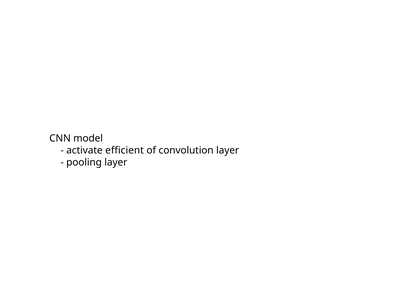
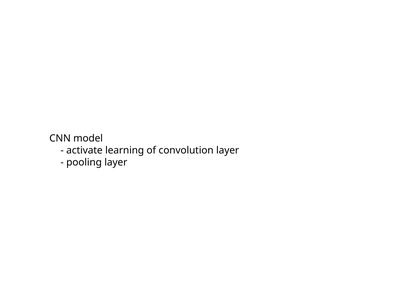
efficient: efficient -> learning
